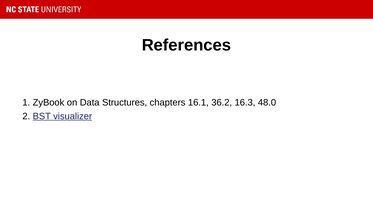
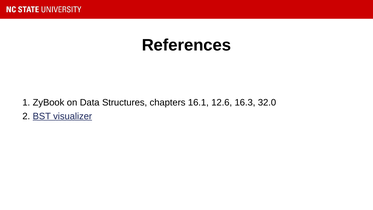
36.2: 36.2 -> 12.6
48.0: 48.0 -> 32.0
